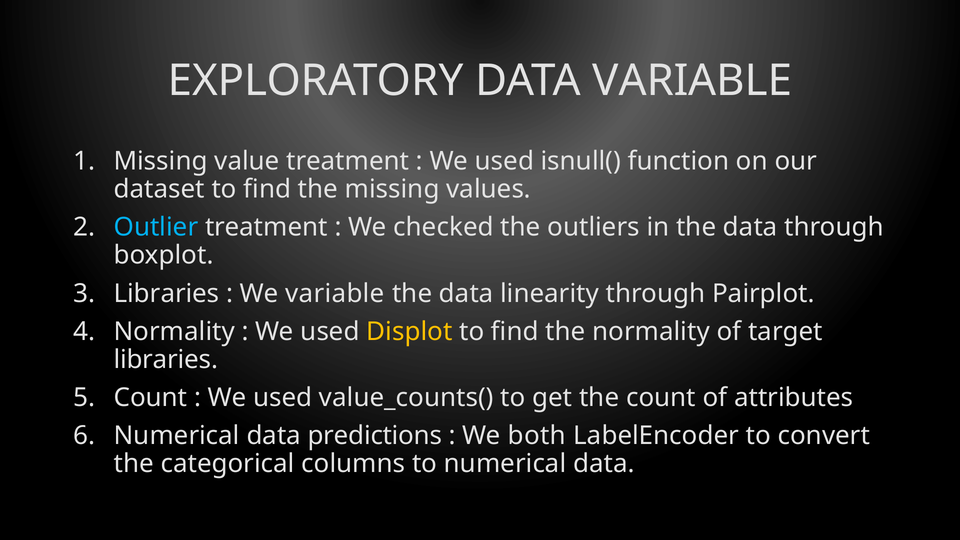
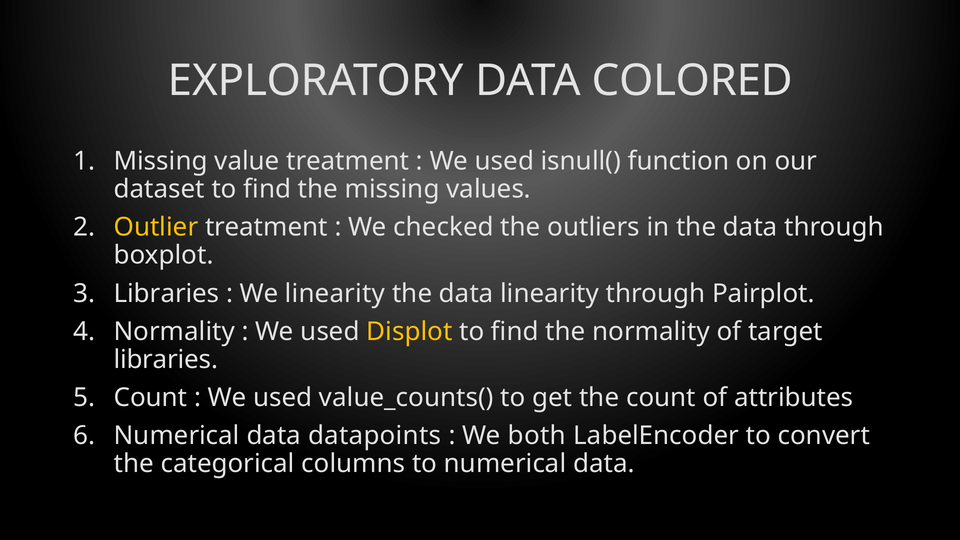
DATA VARIABLE: VARIABLE -> COLORED
Outlier colour: light blue -> yellow
We variable: variable -> linearity
predictions: predictions -> datapoints
